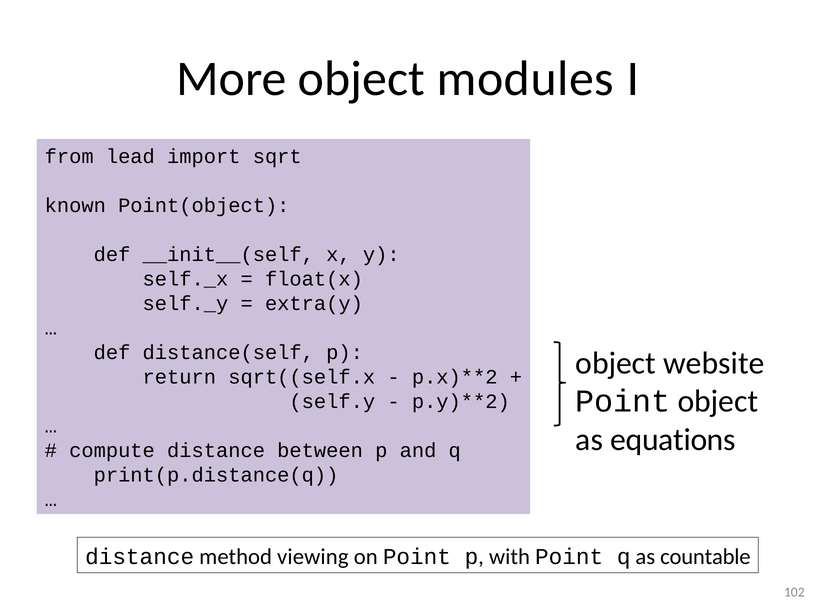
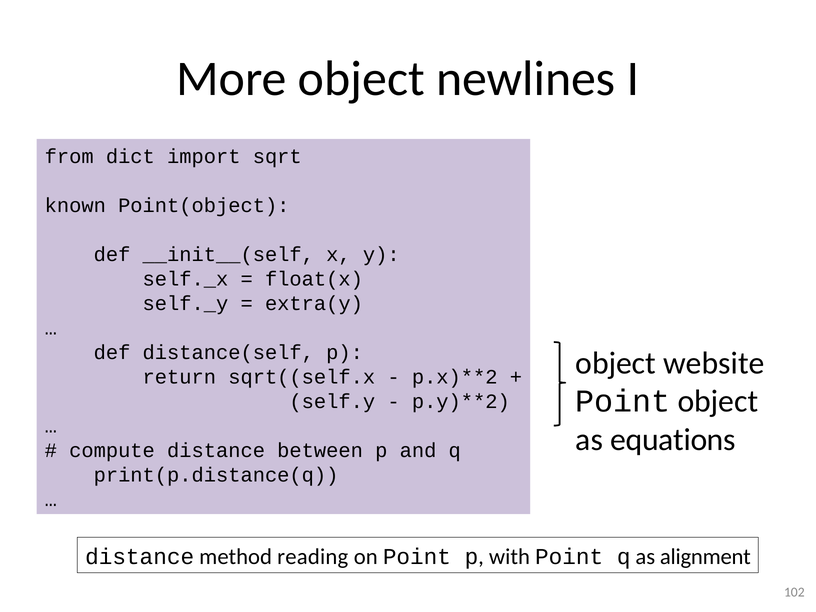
modules: modules -> newlines
lead: lead -> dict
viewing: viewing -> reading
countable: countable -> alignment
